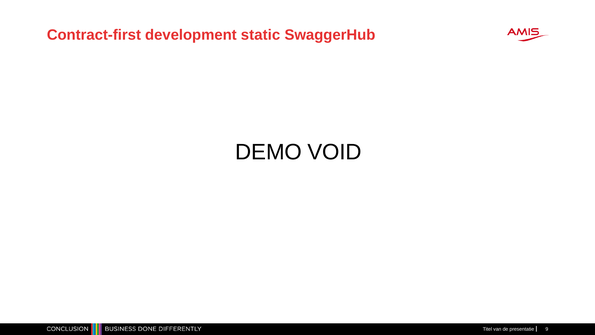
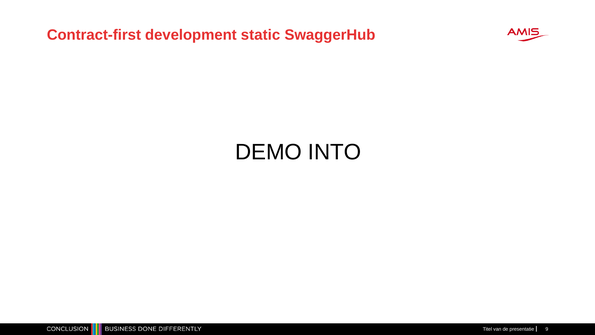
VOID: VOID -> INTO
